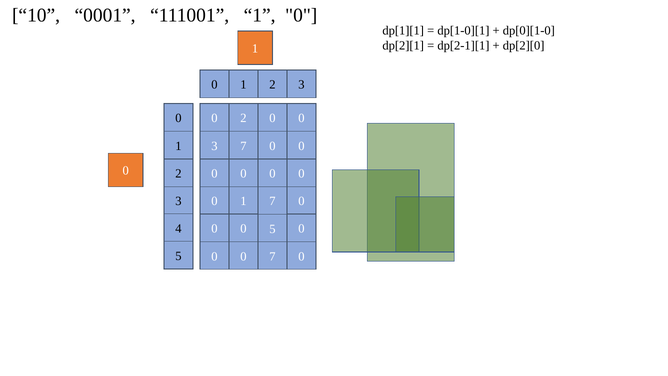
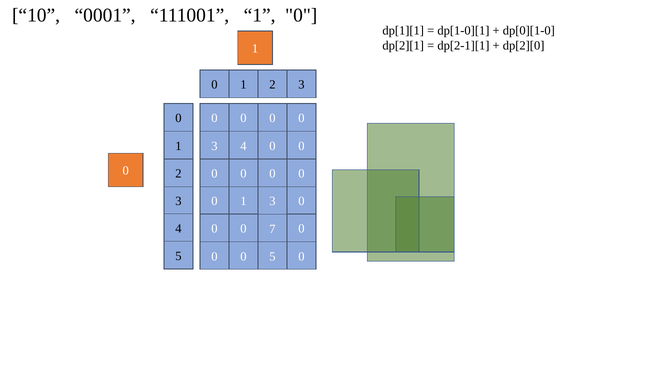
2 at (243, 118): 2 -> 0
3 7: 7 -> 4
1 7: 7 -> 3
0 5: 5 -> 7
0 7: 7 -> 5
